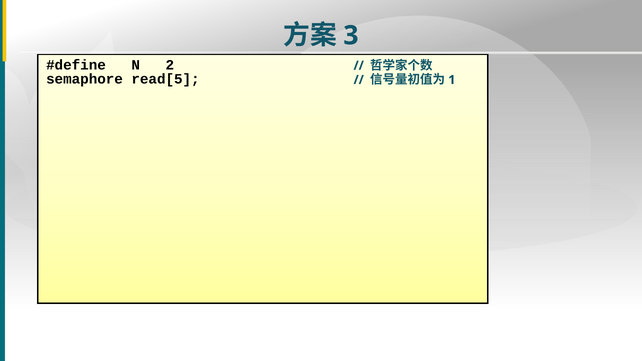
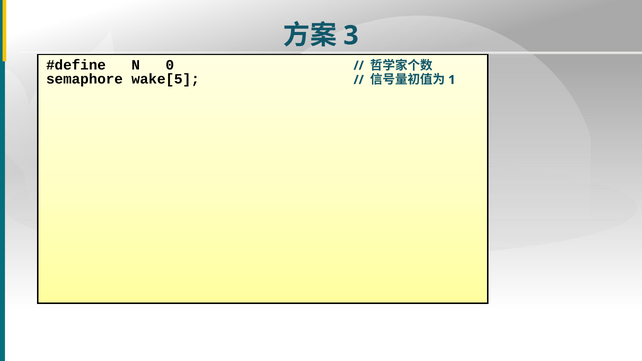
2: 2 -> 0
read[5: read[5 -> wake[5
